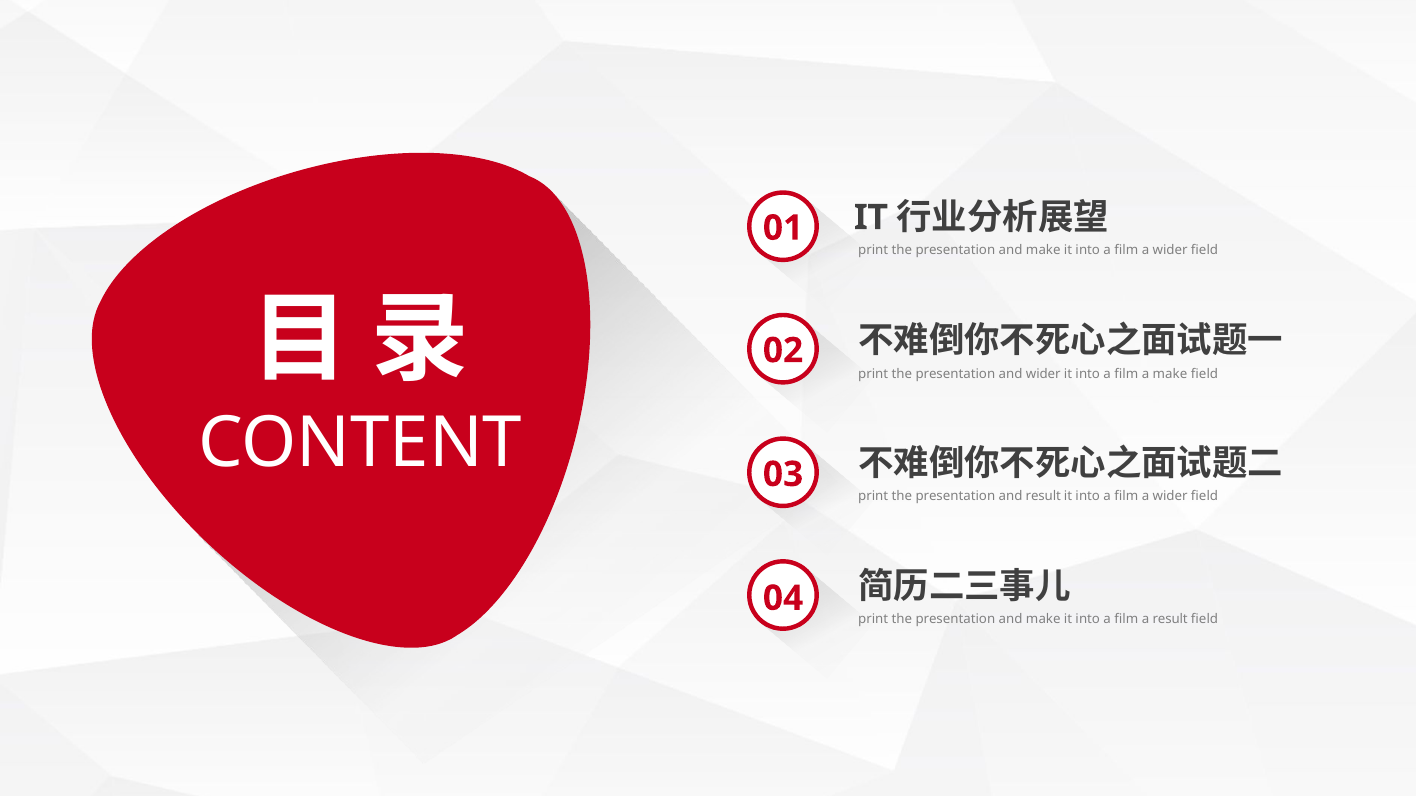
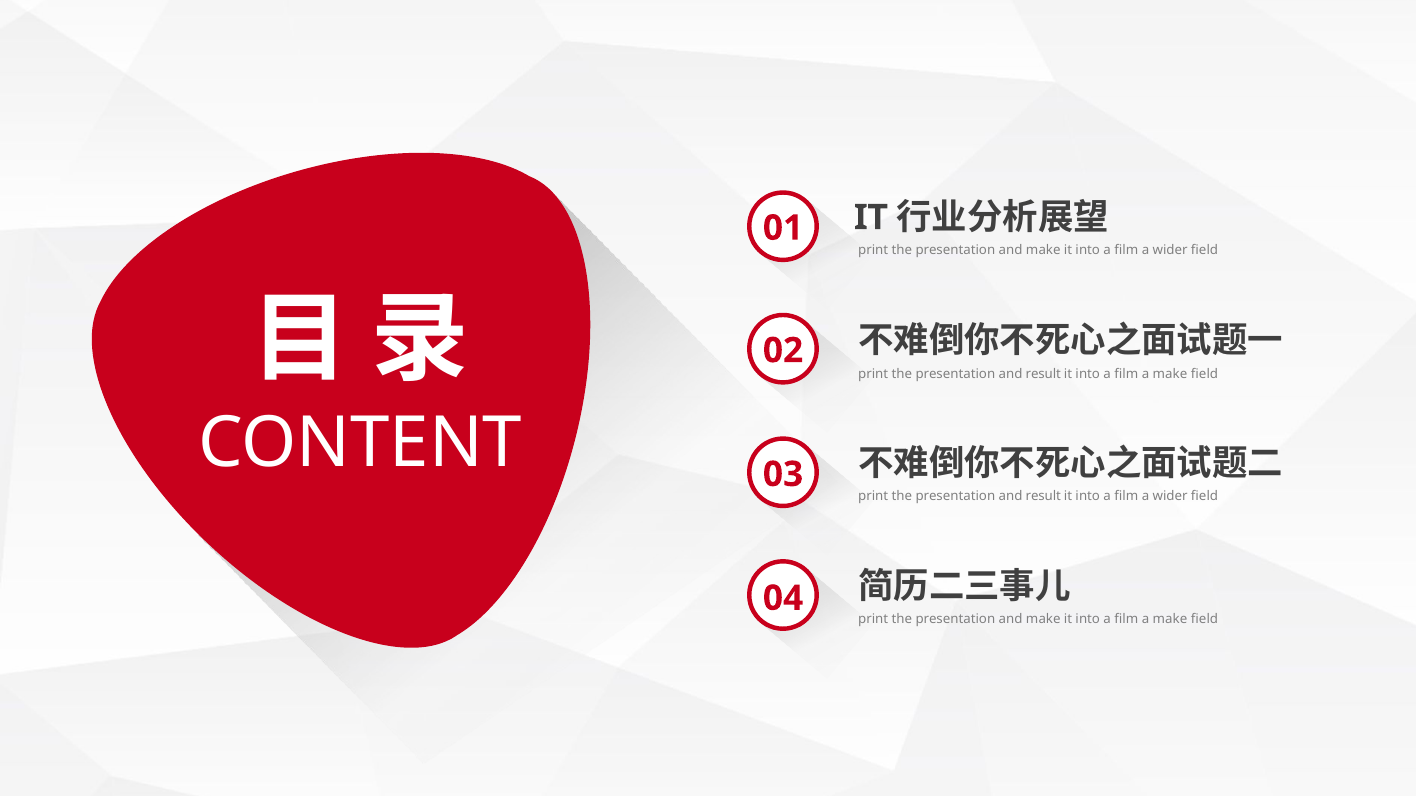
wider at (1043, 374): wider -> result
result at (1170, 620): result -> make
